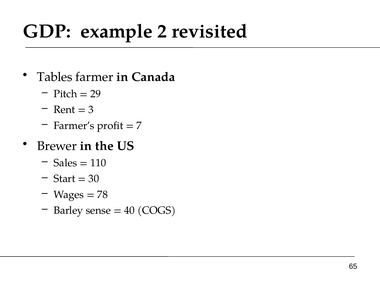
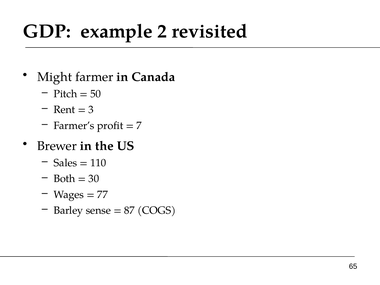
Tables: Tables -> Might
29: 29 -> 50
Start: Start -> Both
78: 78 -> 77
40: 40 -> 87
